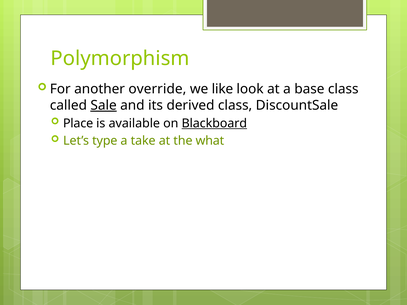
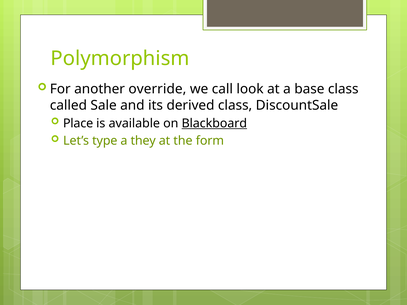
like: like -> call
Sale underline: present -> none
take: take -> they
what: what -> form
